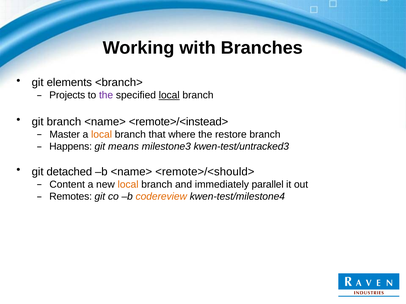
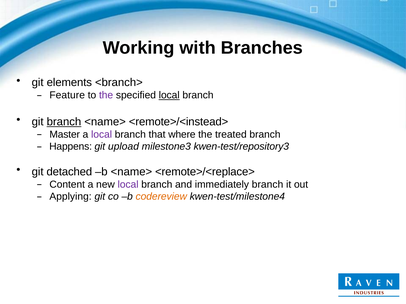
Projects: Projects -> Feature
branch at (64, 122) underline: none -> present
local at (102, 135) colour: orange -> purple
restore: restore -> treated
means: means -> upload
kwen-test/untracked3: kwen-test/untracked3 -> kwen-test/repository3
<remote>/<should>: <remote>/<should> -> <remote>/<replace>
local at (128, 185) colour: orange -> purple
immediately parallel: parallel -> branch
Remotes: Remotes -> Applying
